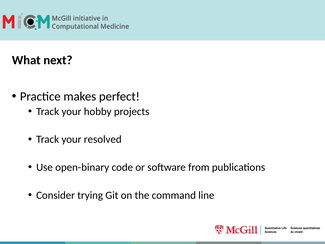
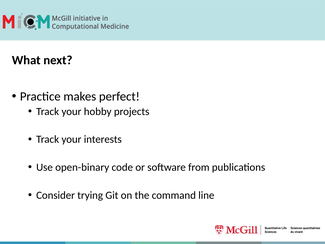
resolved: resolved -> interests
